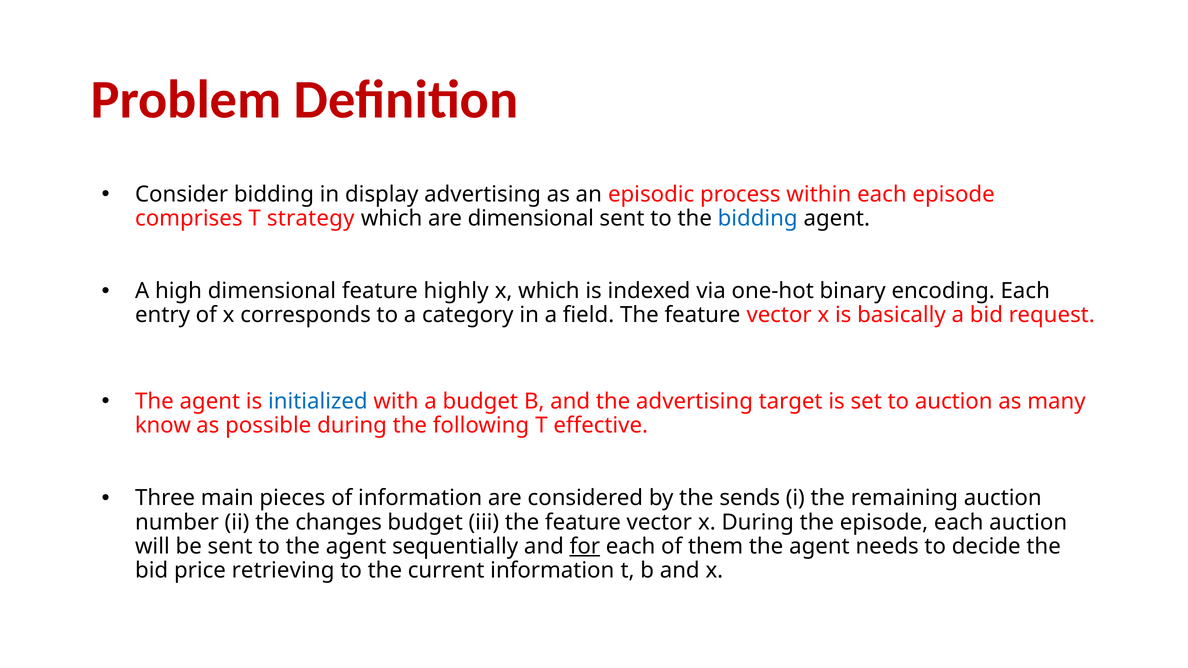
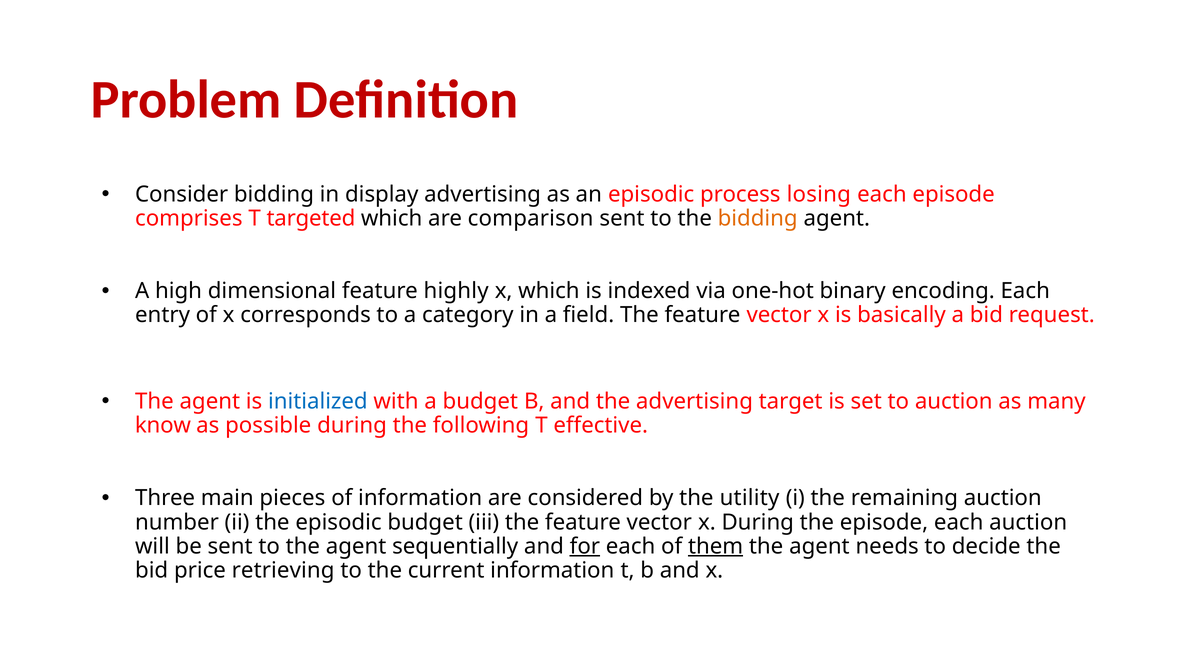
within: within -> losing
strategy: strategy -> targeted
are dimensional: dimensional -> comparison
bidding at (758, 218) colour: blue -> orange
sends: sends -> utility
the changes: changes -> episodic
them underline: none -> present
